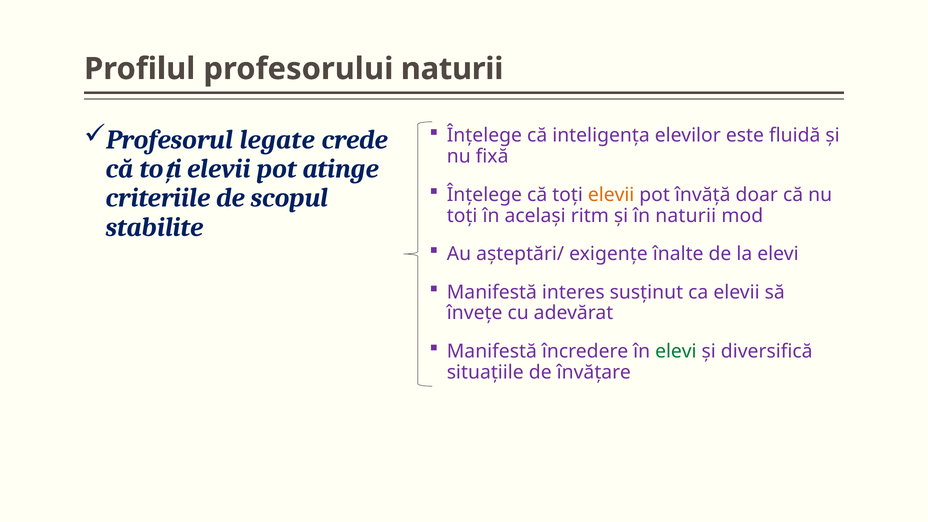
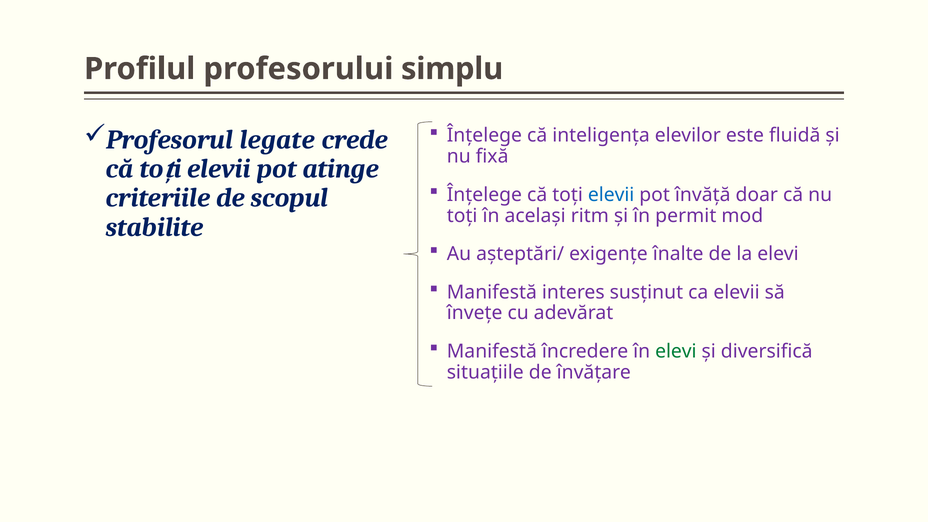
profesorului naturii: naturii -> simplu
elevii at (611, 195) colour: orange -> blue
în naturii: naturii -> permit
